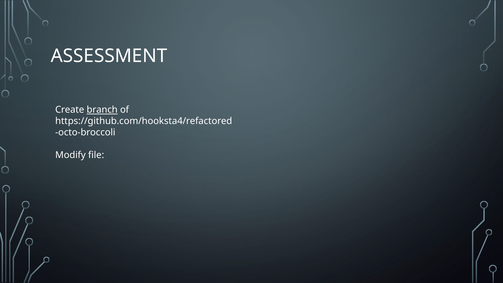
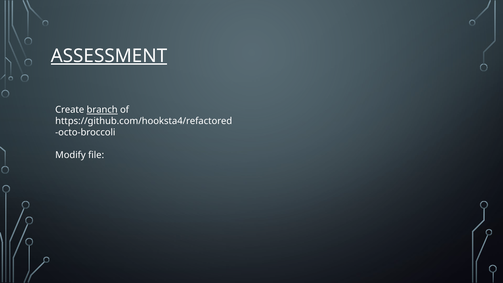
ASSESSMENT underline: none -> present
